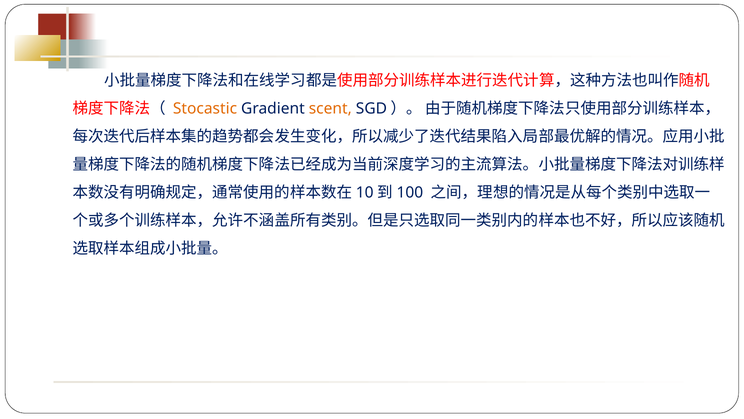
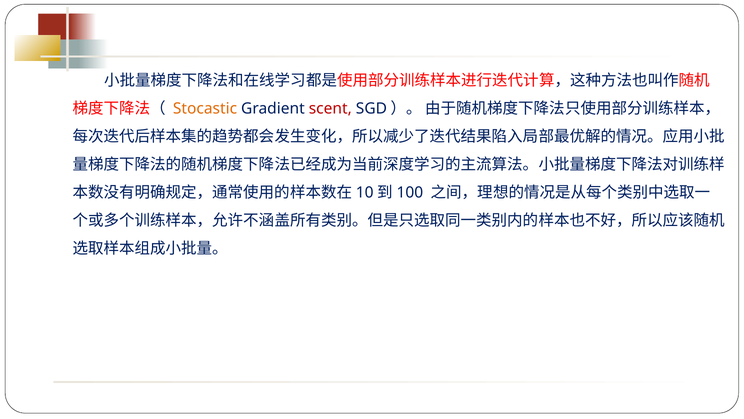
scent colour: orange -> red
